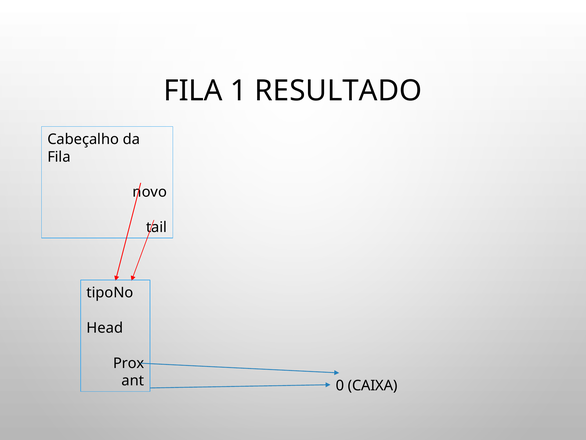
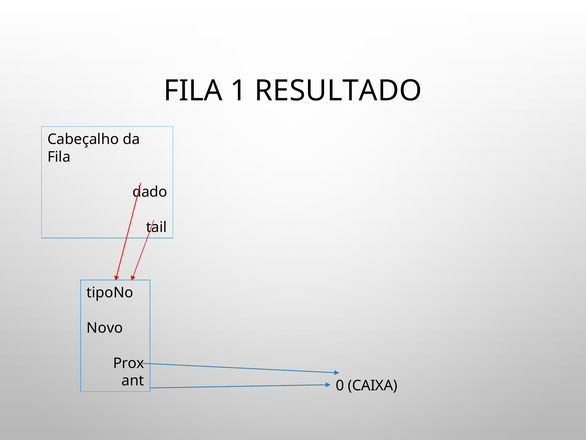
novo: novo -> dado
Head: Head -> Novo
